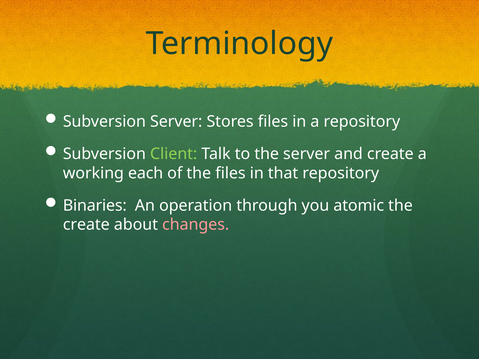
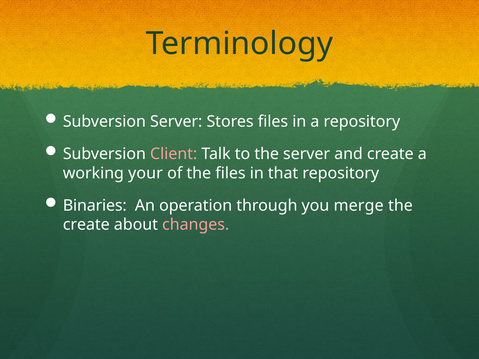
Client colour: light green -> pink
each: each -> your
atomic: atomic -> merge
